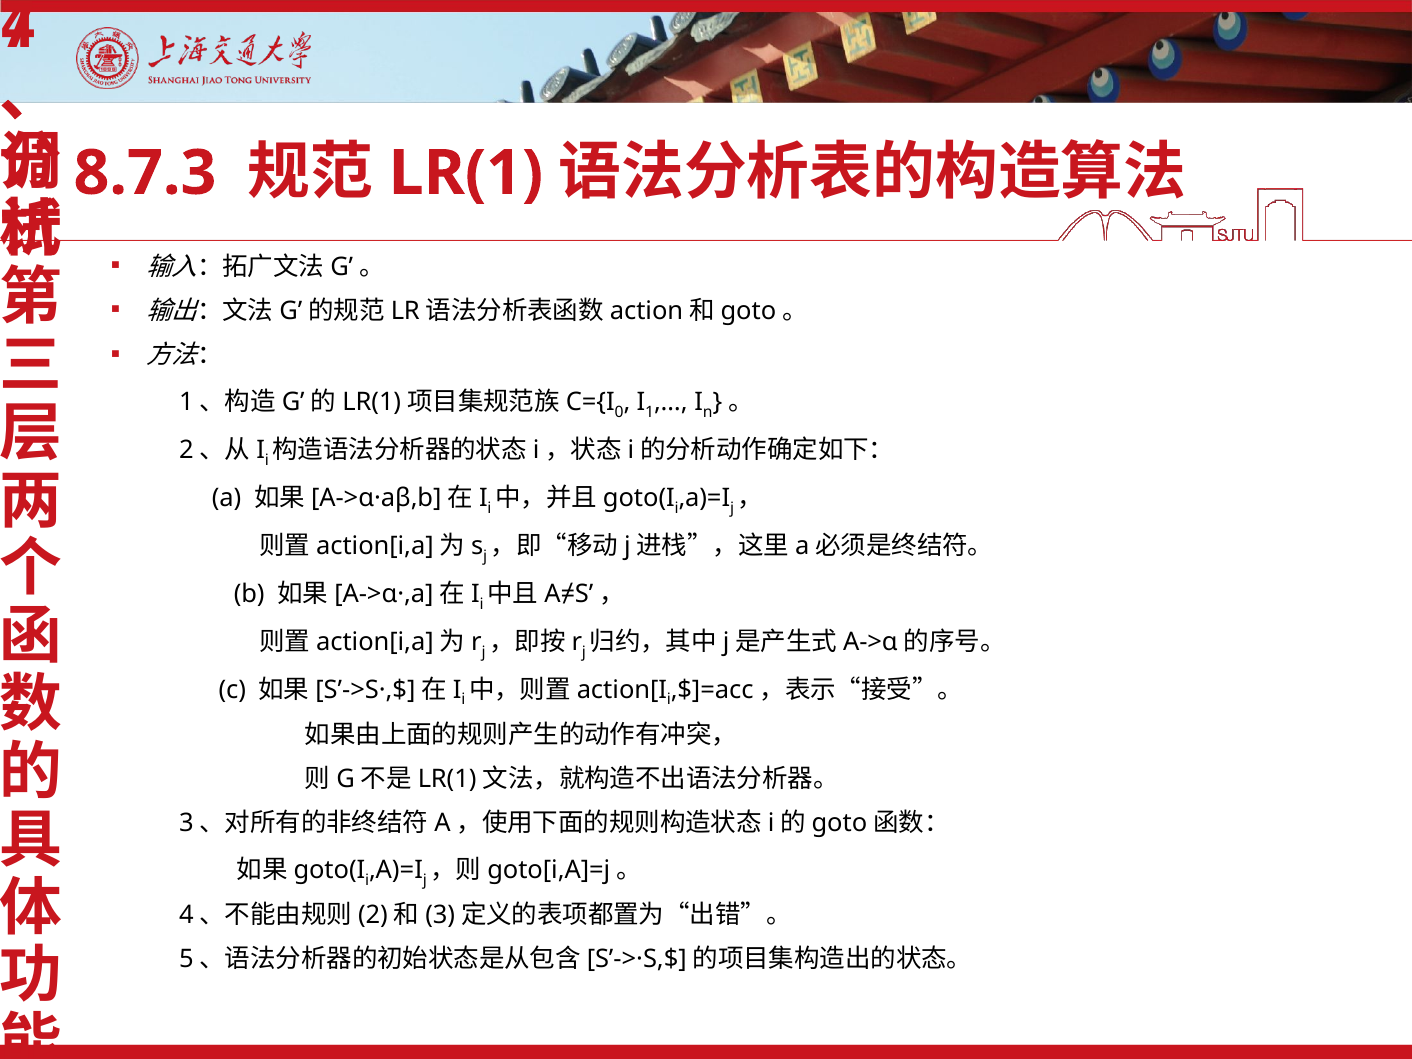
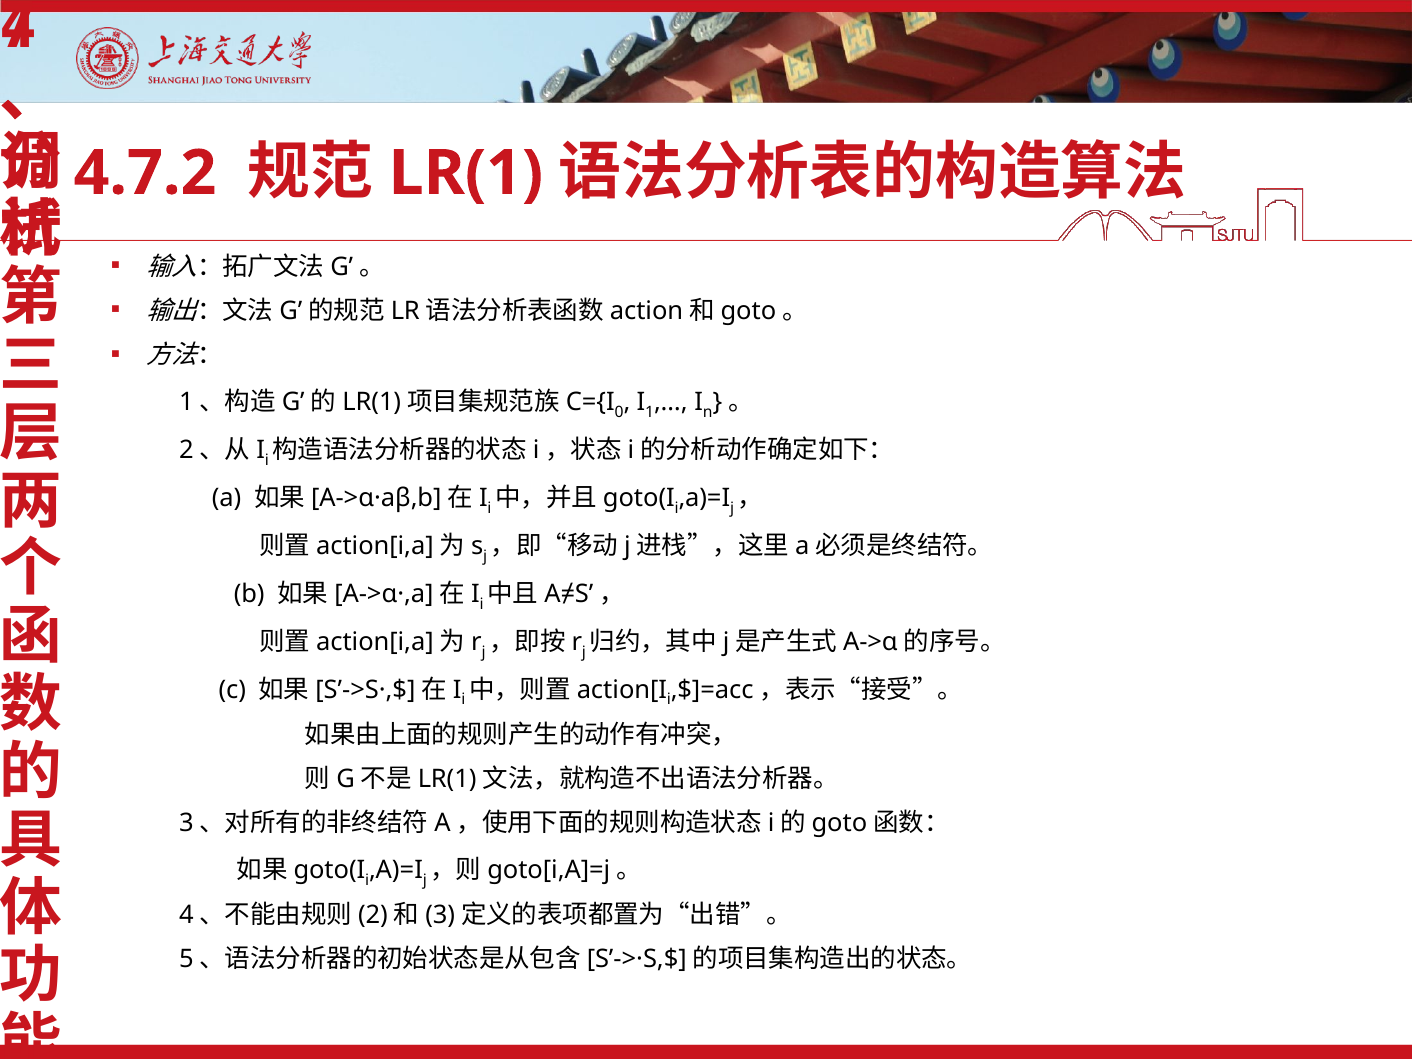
8.7.3: 8.7.3 -> 4.7.2
